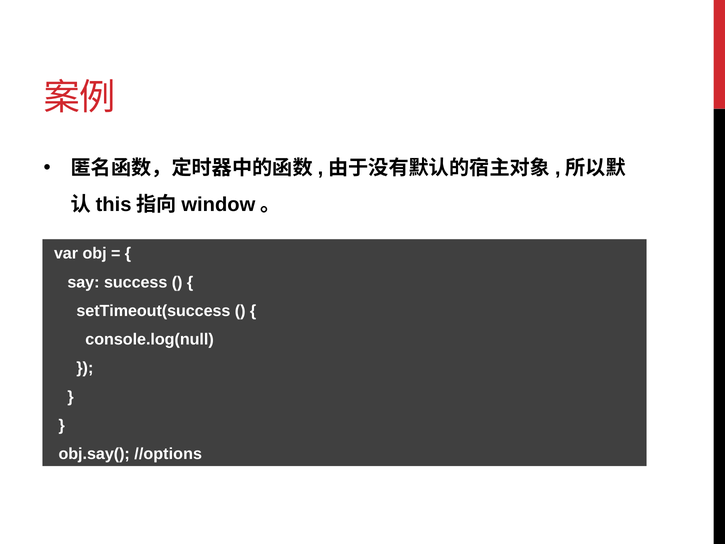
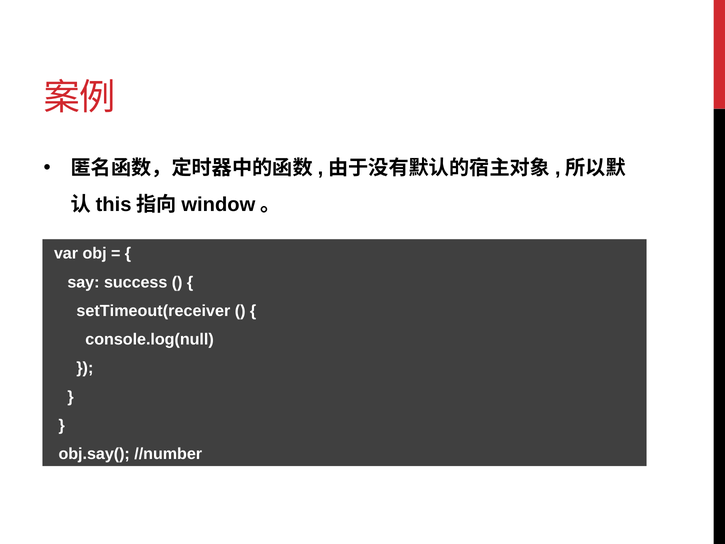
setTimeout(success: setTimeout(success -> setTimeout(receiver
//options: //options -> //number
